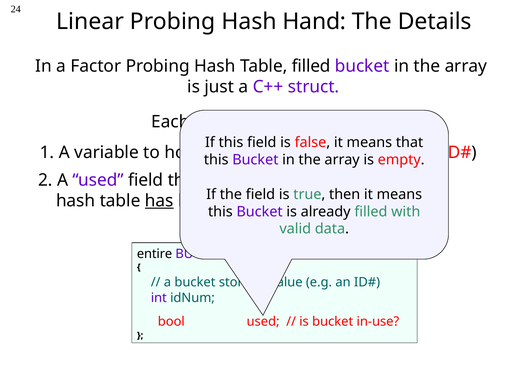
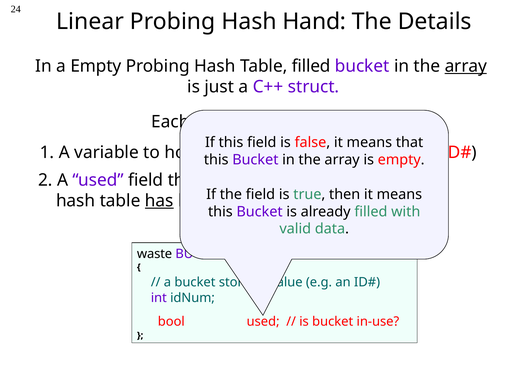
a Factor: Factor -> Empty
array at (466, 66) underline: none -> present
entire: entire -> waste
